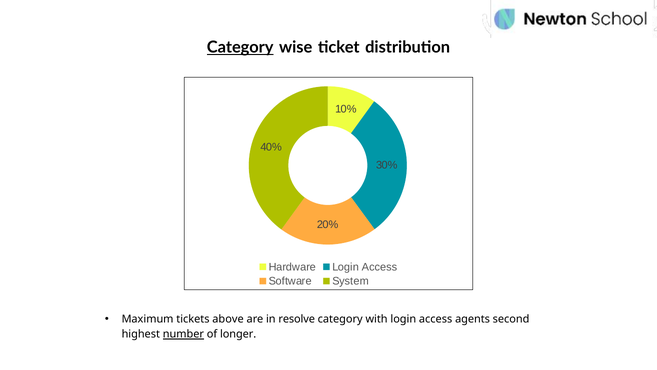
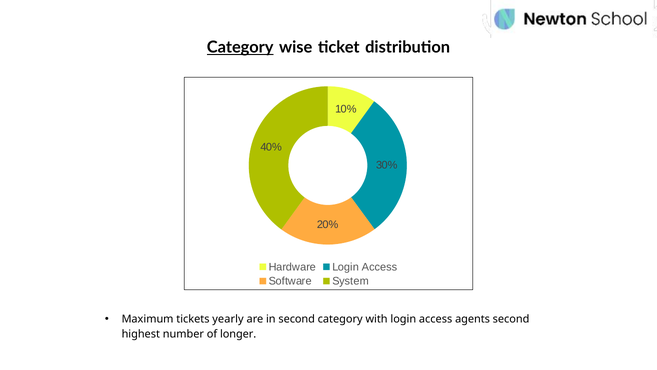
above: above -> yearly
in resolve: resolve -> second
number underline: present -> none
